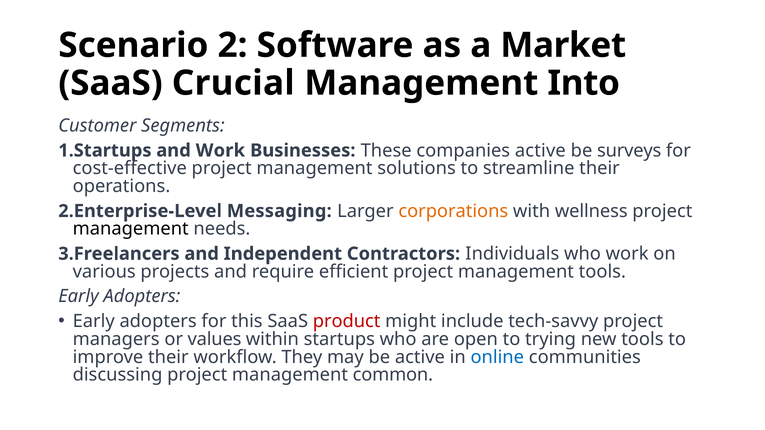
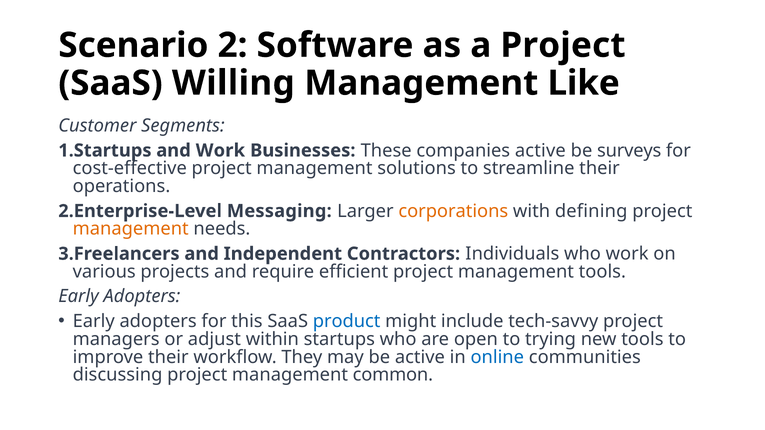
a Market: Market -> Project
Crucial: Crucial -> Willing
Into: Into -> Like
wellness: wellness -> defining
management at (131, 229) colour: black -> orange
product colour: red -> blue
values: values -> adjust
